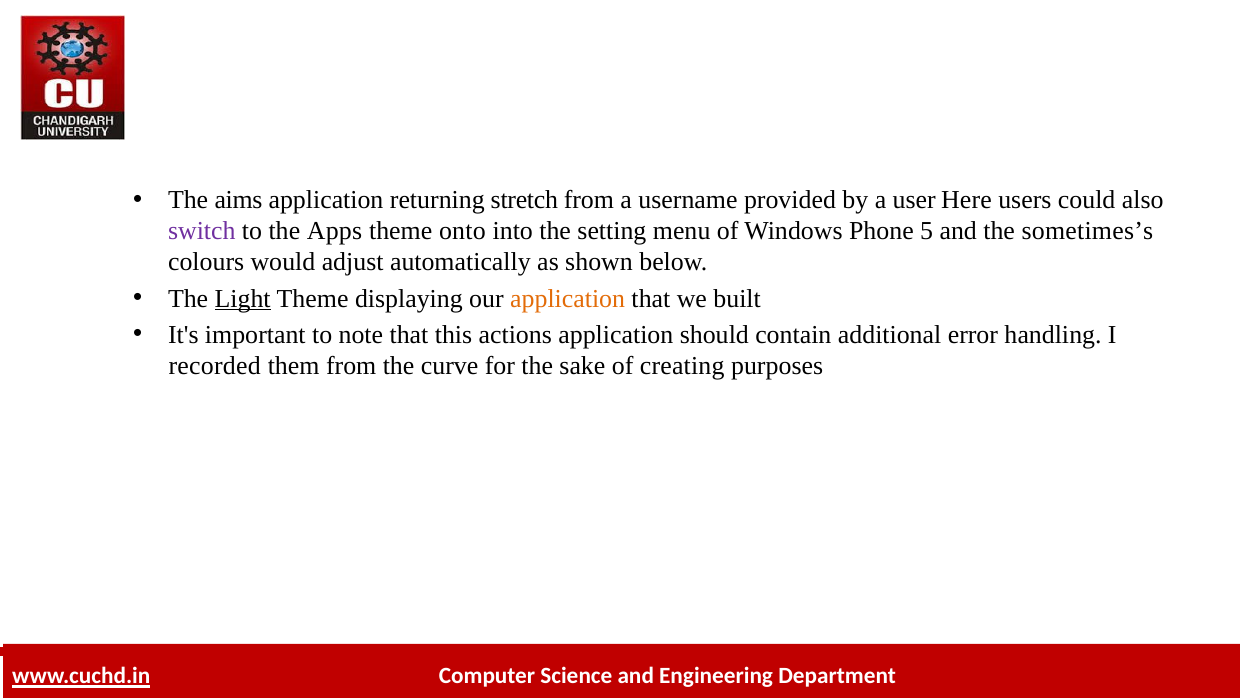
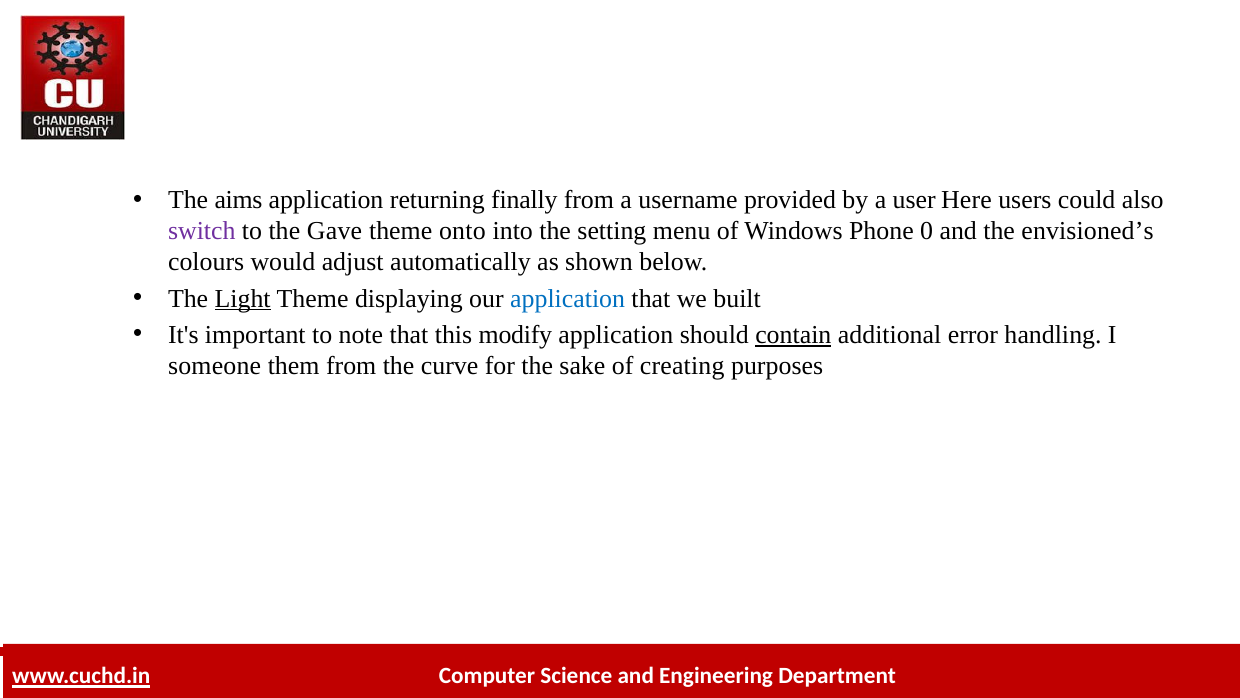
stretch: stretch -> finally
Apps: Apps -> Gave
5: 5 -> 0
sometimes’s: sometimes’s -> envisioned’s
application at (568, 298) colour: orange -> blue
actions: actions -> modify
contain underline: none -> present
recorded: recorded -> someone
